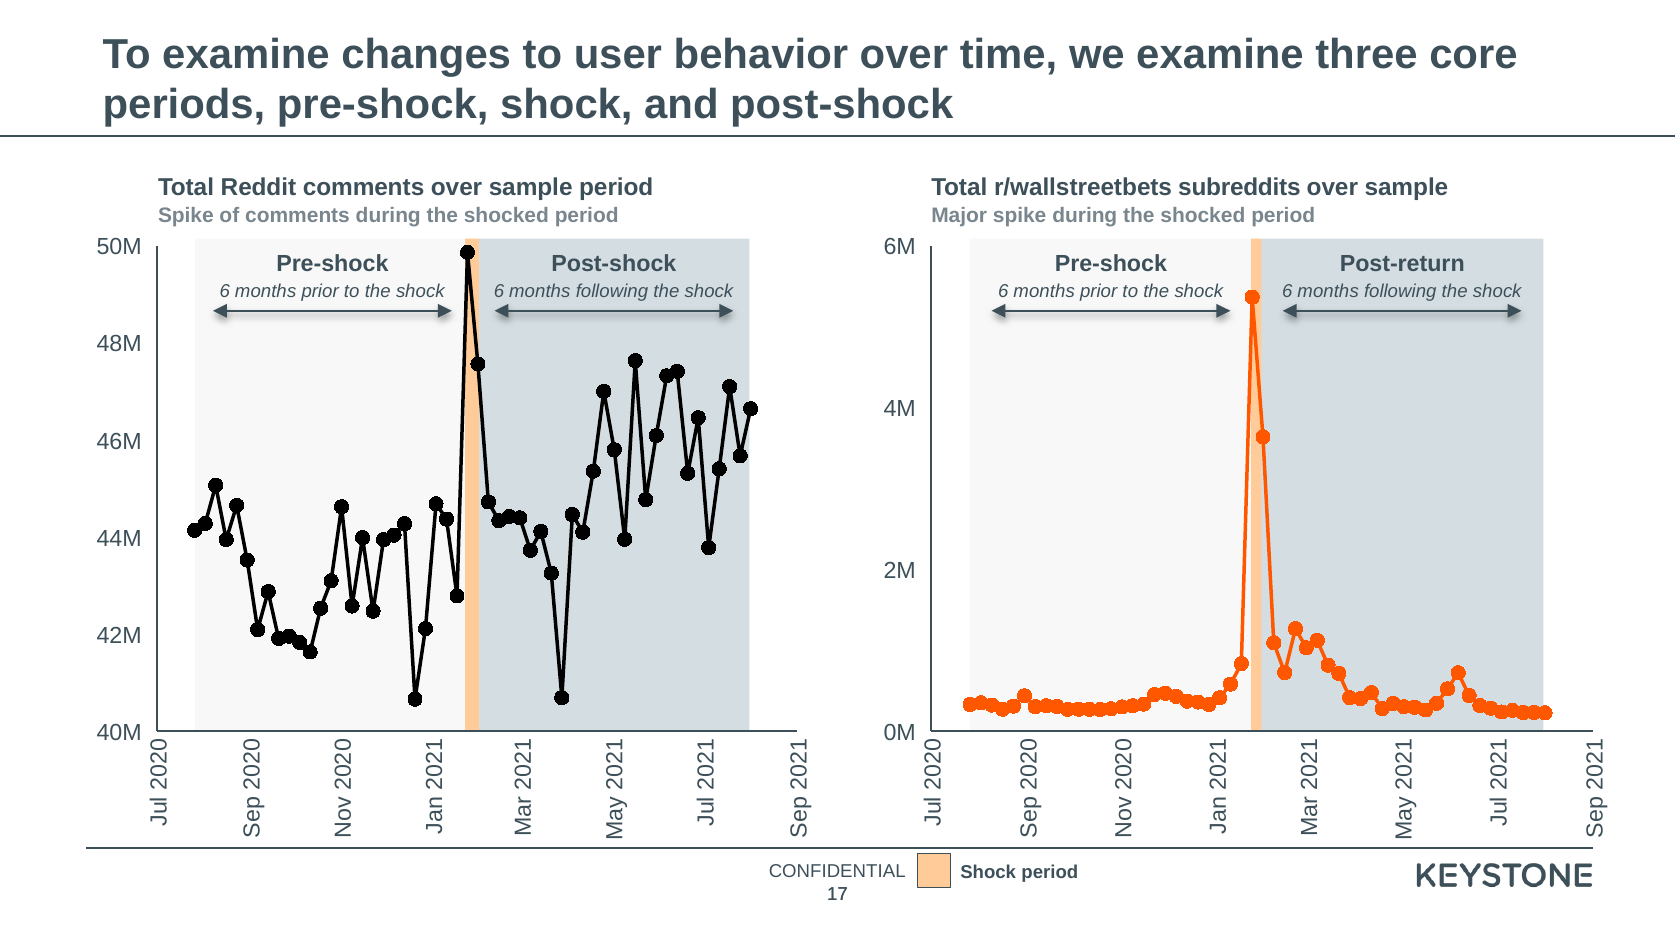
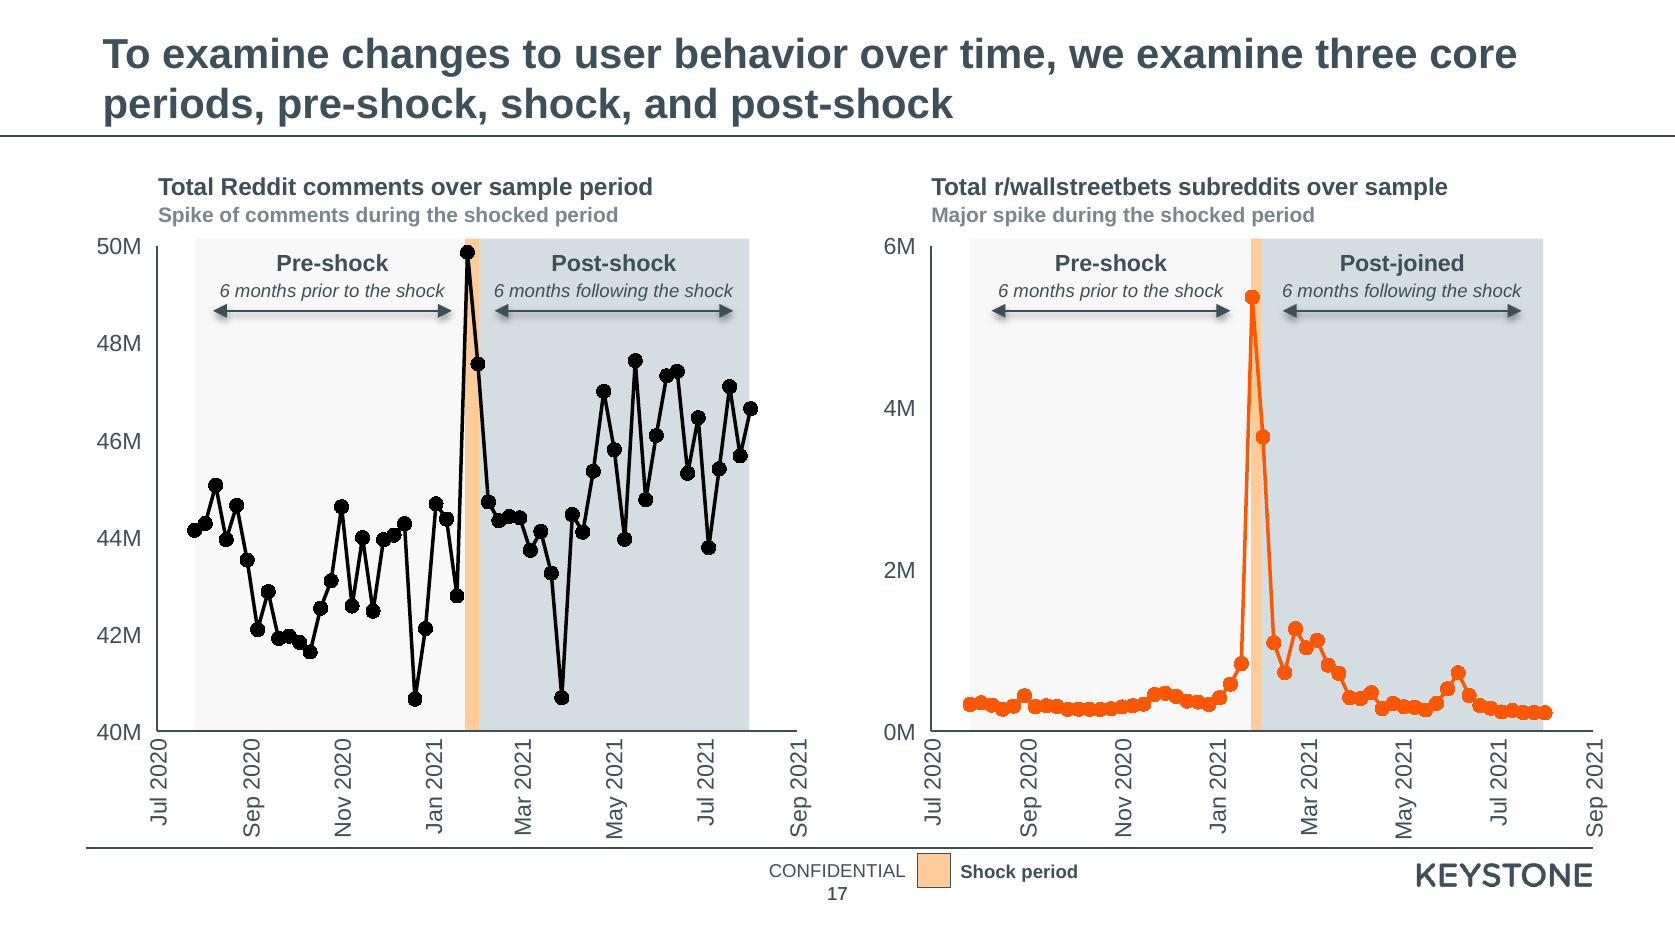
Post-return: Post-return -> Post-joined
